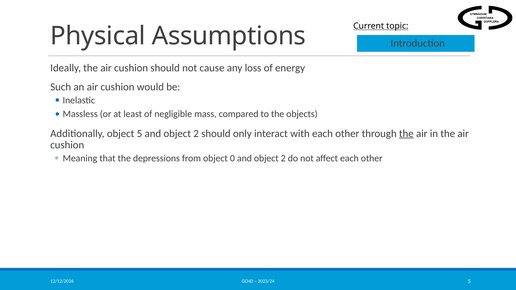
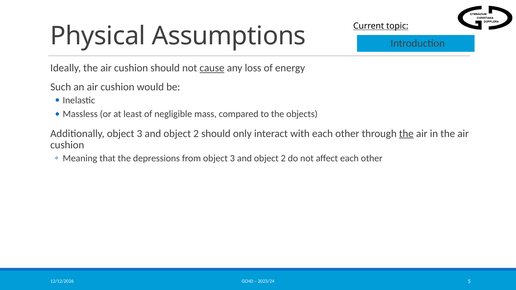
cause underline: none -> present
Additionally object 5: 5 -> 3
from object 0: 0 -> 3
